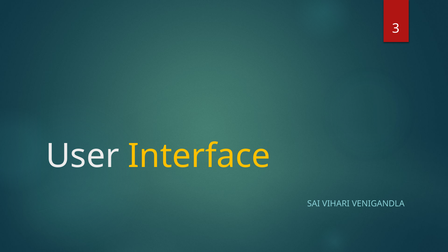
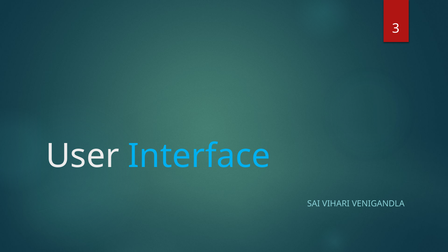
Interface colour: yellow -> light blue
